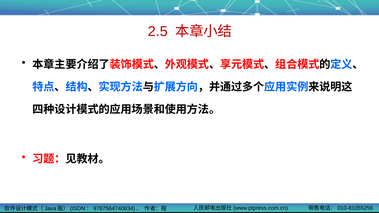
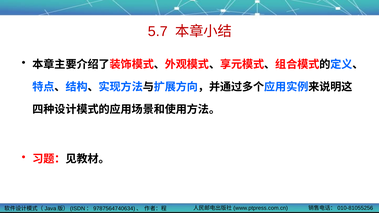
2.5: 2.5 -> 5.7
